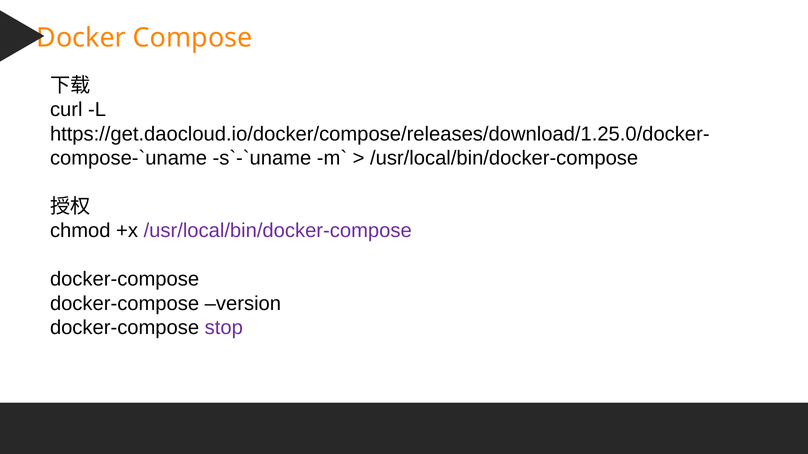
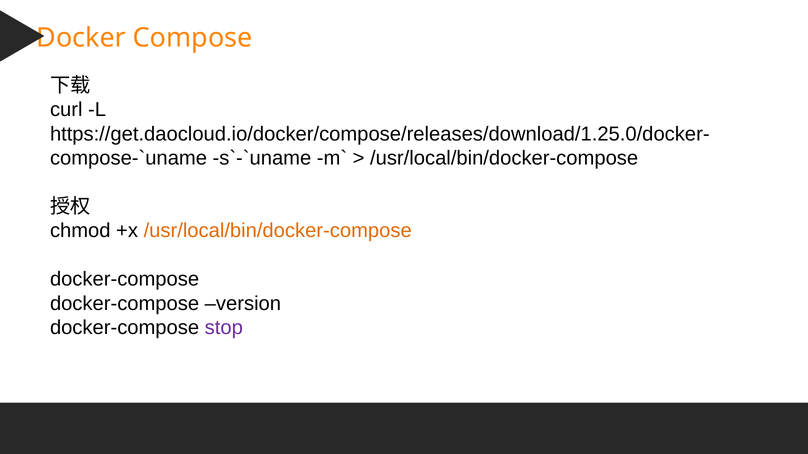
/usr/local/bin/docker-compose at (278, 231) colour: purple -> orange
